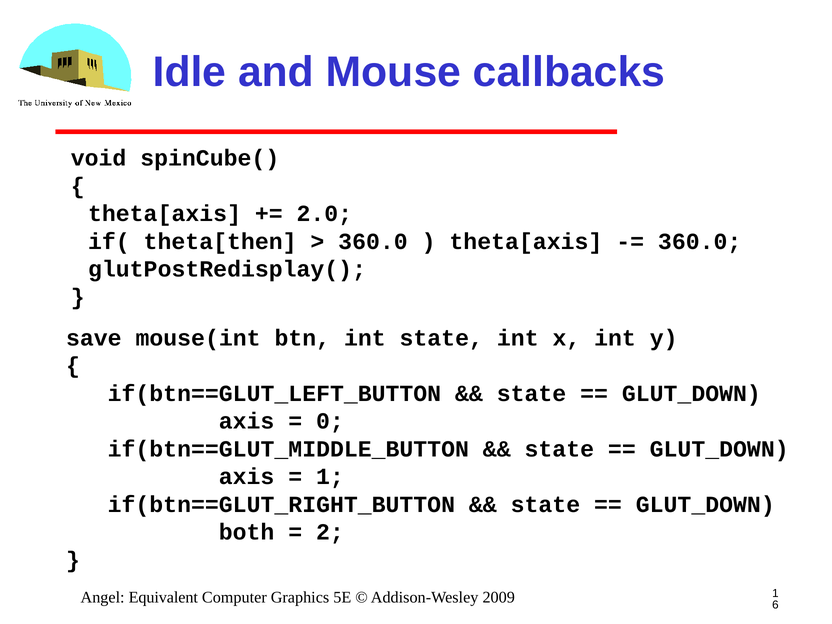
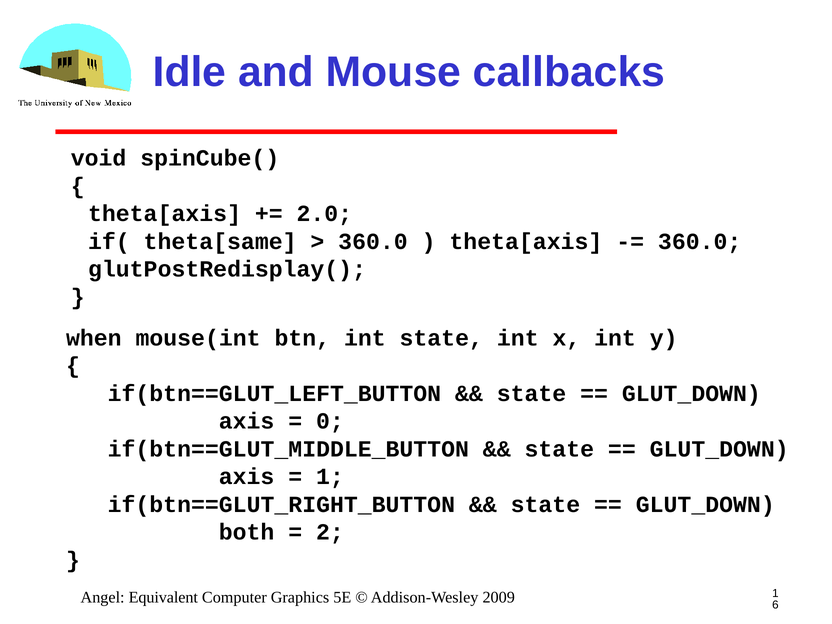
theta[then: theta[then -> theta[same
save: save -> when
